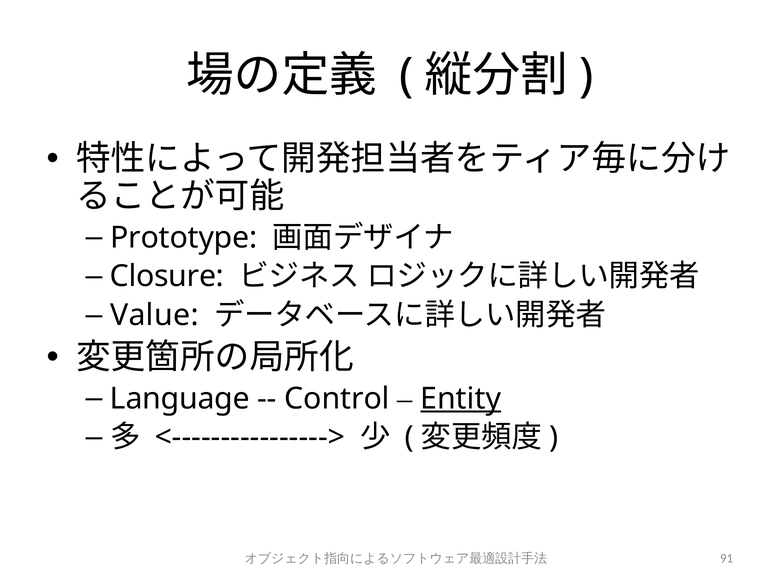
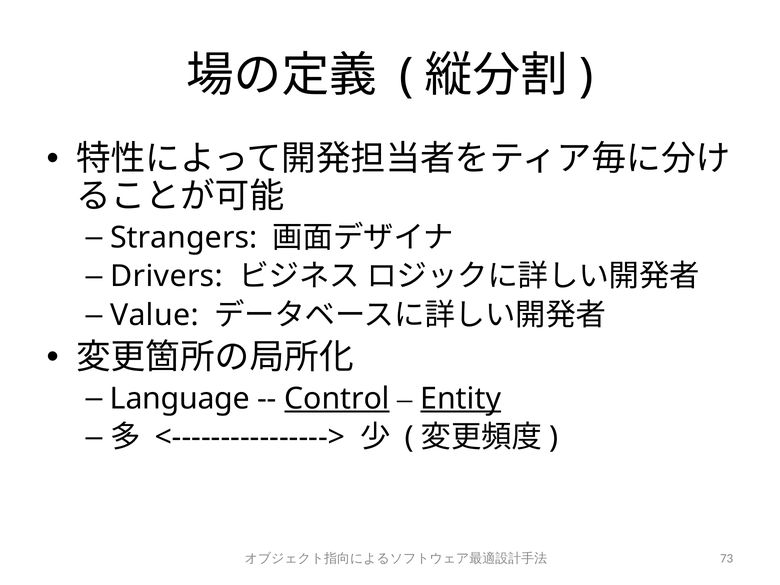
Prototype: Prototype -> Strangers
Closure: Closure -> Drivers
Control underline: none -> present
91: 91 -> 73
